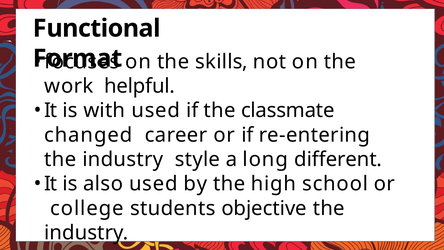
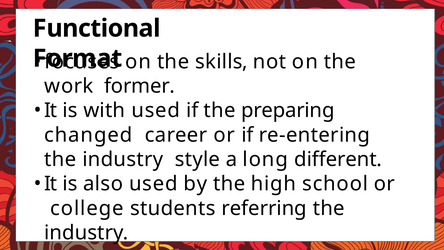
helpful: helpful -> former
classmate: classmate -> preparing
objective: objective -> referring
